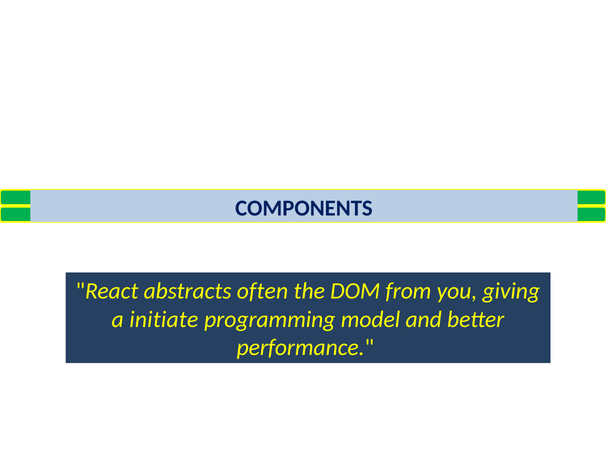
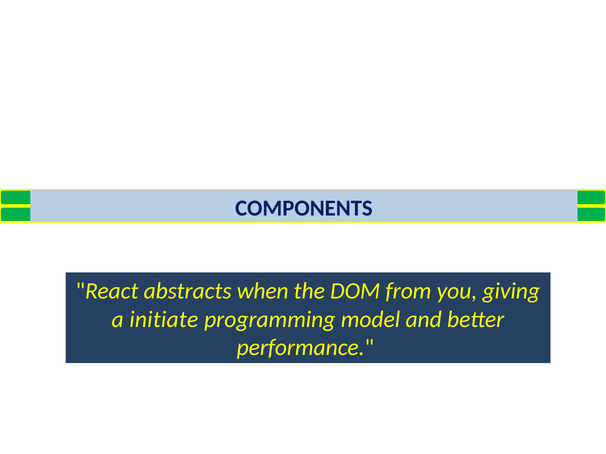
often: often -> when
